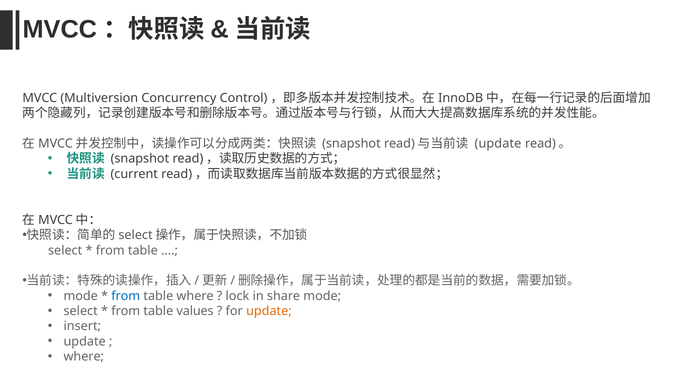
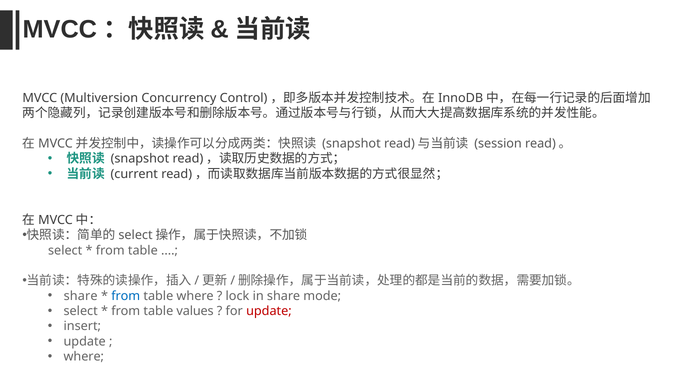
update at (498, 144): update -> session
mode at (81, 296): mode -> share
update at (269, 312) colour: orange -> red
